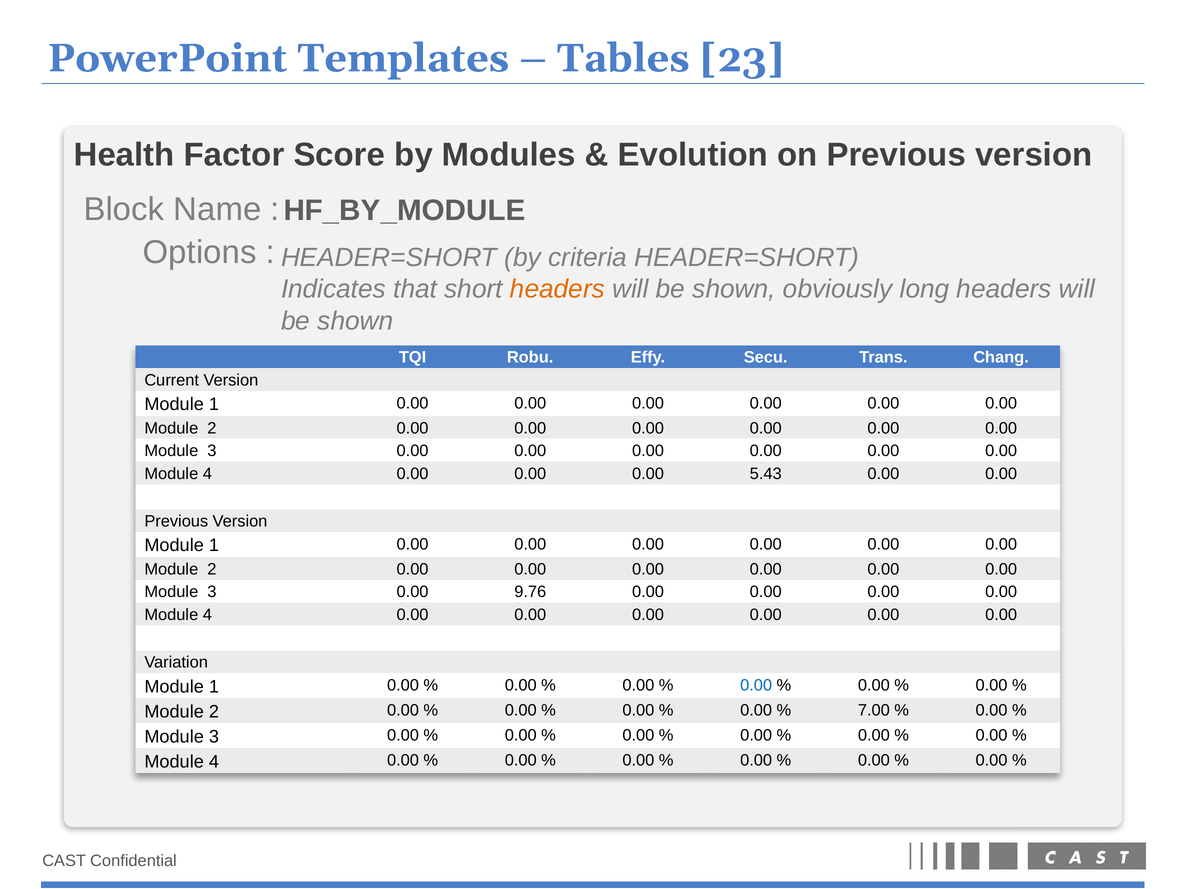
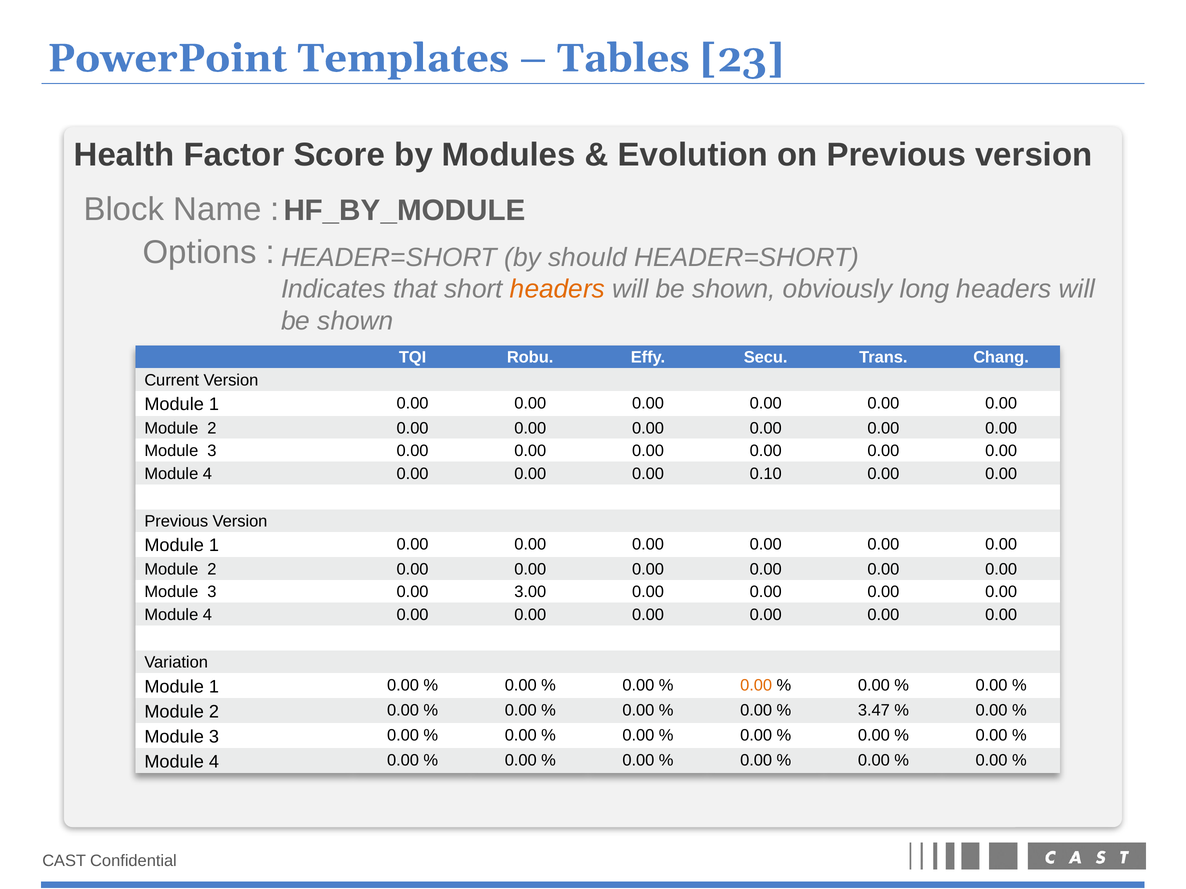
criteria: criteria -> should
5.43: 5.43 -> 0.10
9.76: 9.76 -> 3.00
0.00 at (756, 686) colour: blue -> orange
7.00: 7.00 -> 3.47
